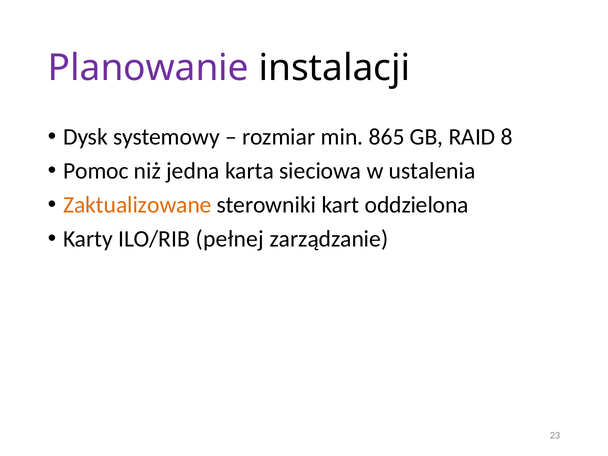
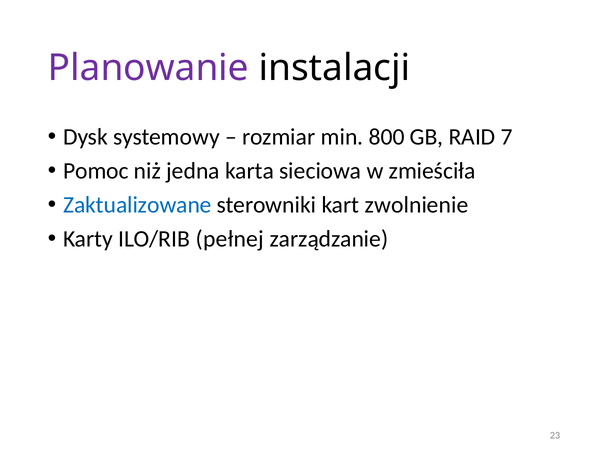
865: 865 -> 800
8: 8 -> 7
ustalenia: ustalenia -> zmieściła
Zaktualizowane colour: orange -> blue
oddzielona: oddzielona -> zwolnienie
